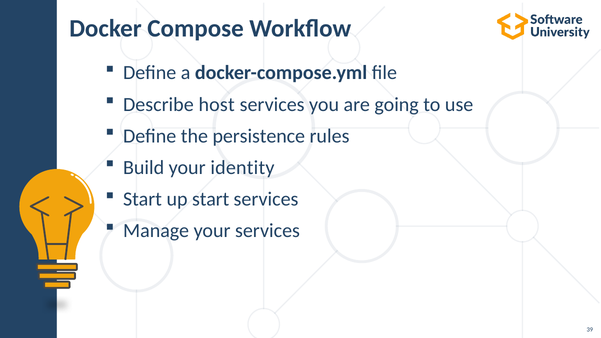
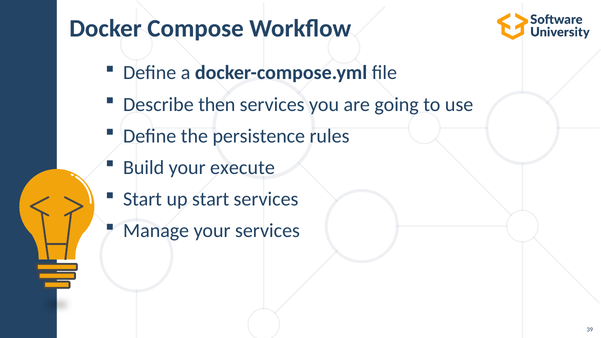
host: host -> then
identity: identity -> execute
